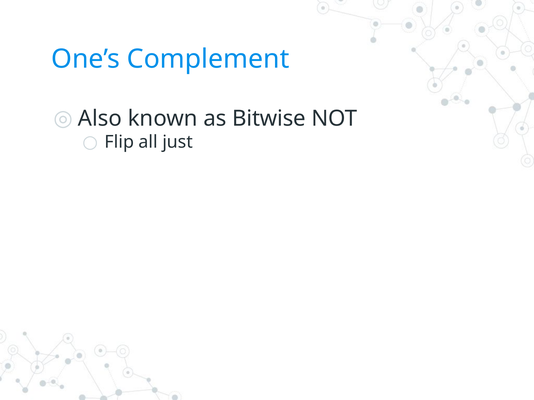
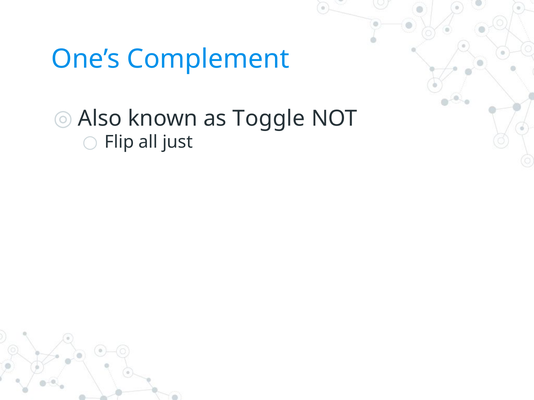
Bitwise: Bitwise -> Toggle
